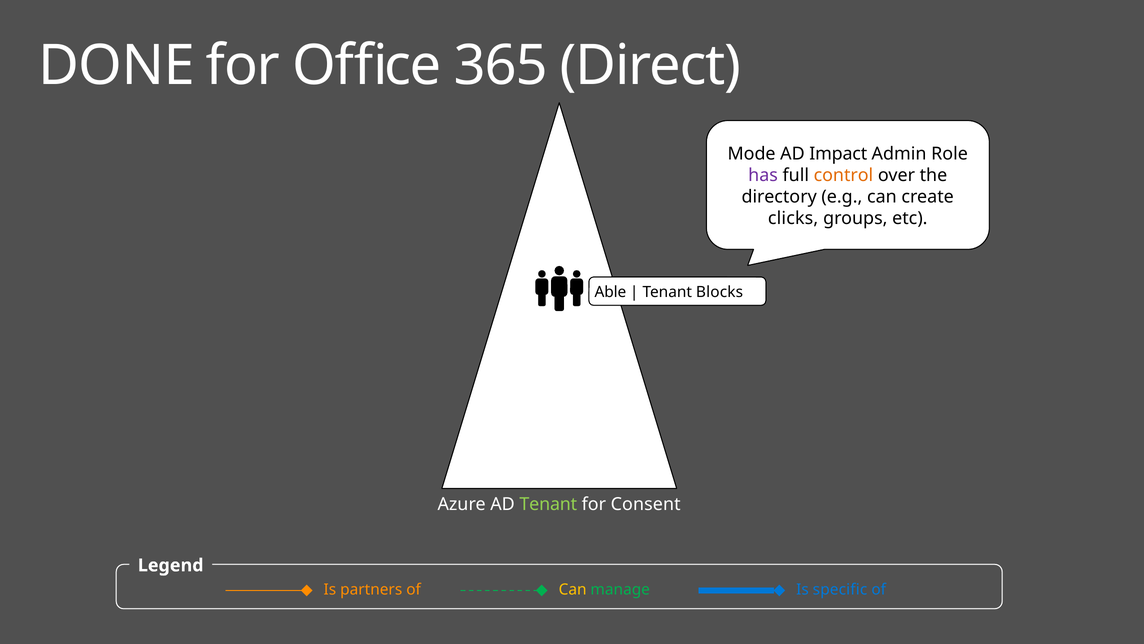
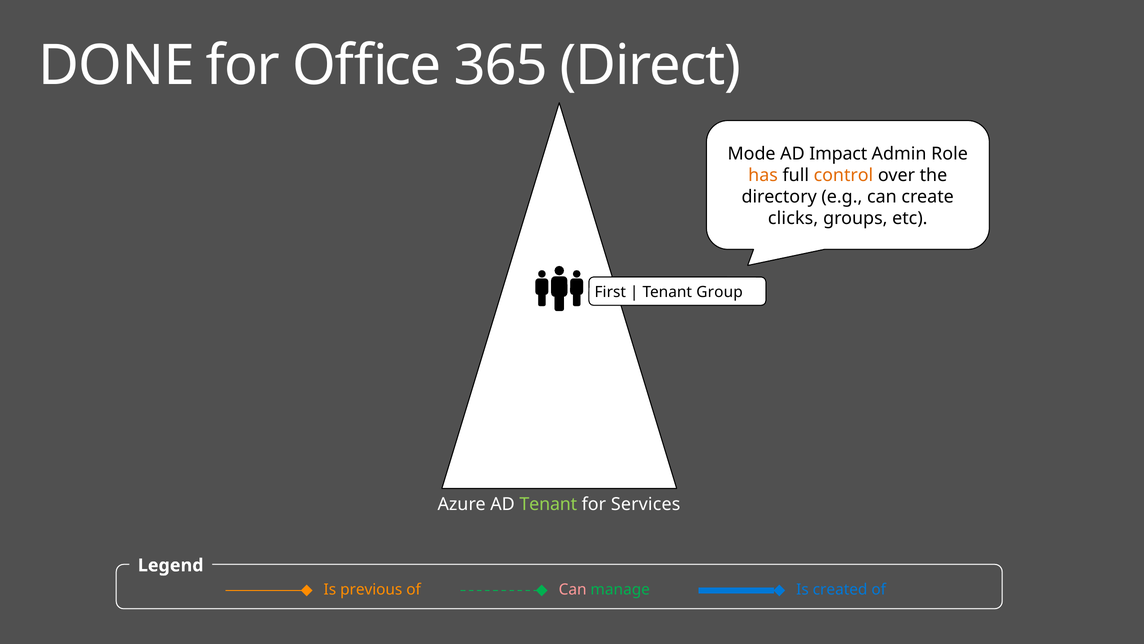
has colour: purple -> orange
Able: Able -> First
Blocks: Blocks -> Group
Consent: Consent -> Services
partners: partners -> previous
Can at (573, 589) colour: yellow -> pink
specific: specific -> created
